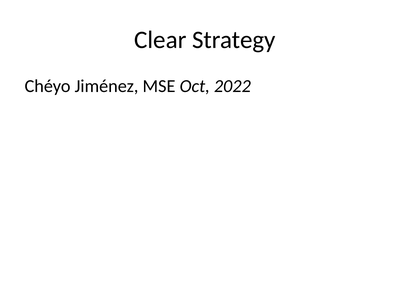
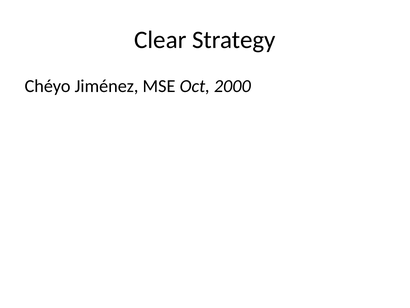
2022: 2022 -> 2000
